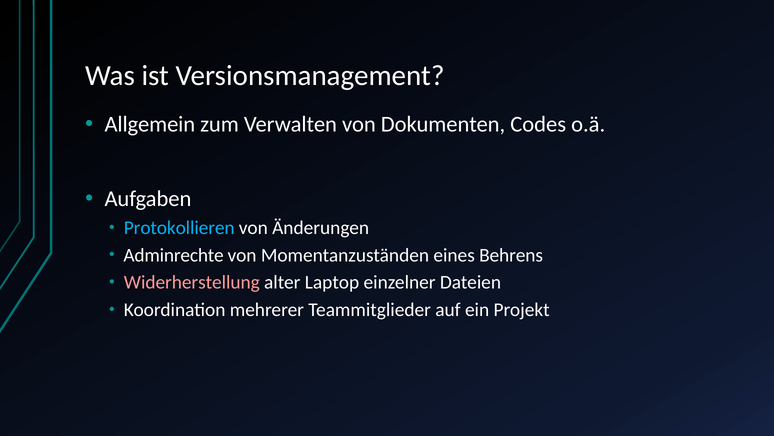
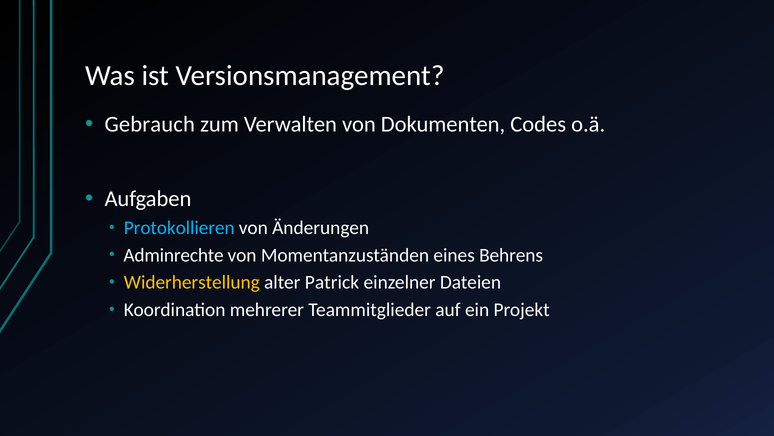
Allgemein: Allgemein -> Gebrauch
Widerherstellung colour: pink -> yellow
Laptop: Laptop -> Patrick
